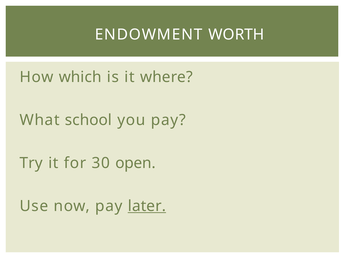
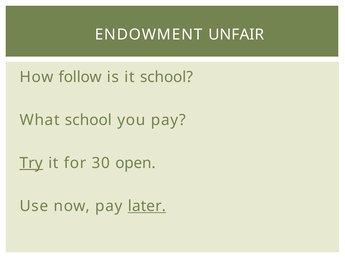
WORTH: WORTH -> UNFAIR
which: which -> follow
it where: where -> school
Try underline: none -> present
